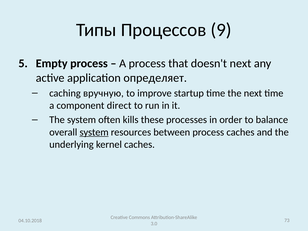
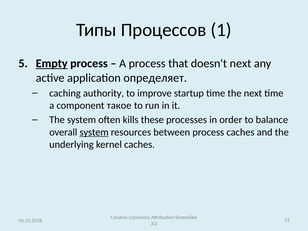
9: 9 -> 1
Empty underline: none -> present
вручную: вручную -> authority
direct: direct -> такое
